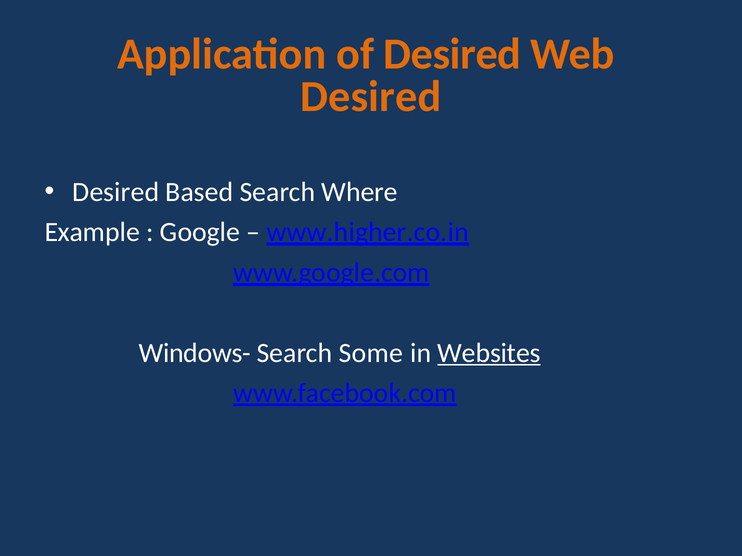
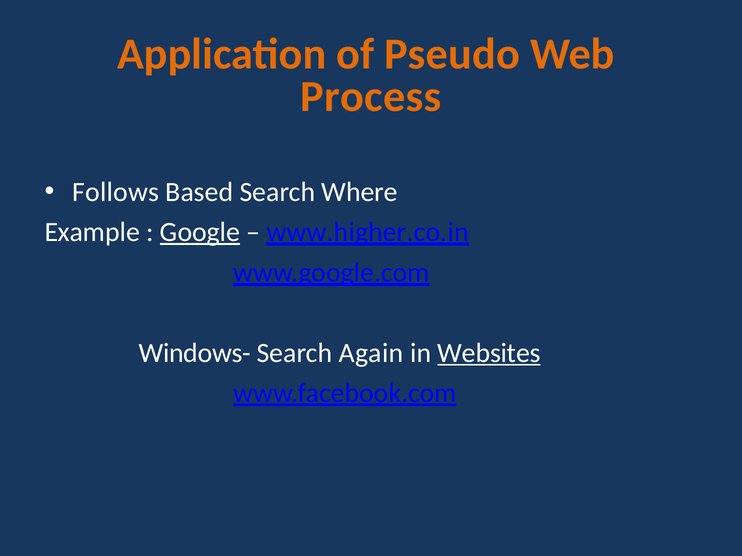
of Desired: Desired -> Pseudo
Desired at (371, 97): Desired -> Process
Desired at (116, 192): Desired -> Follows
Google underline: none -> present
Some: Some -> Again
